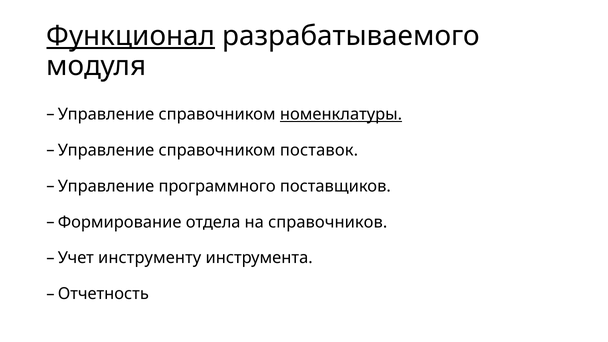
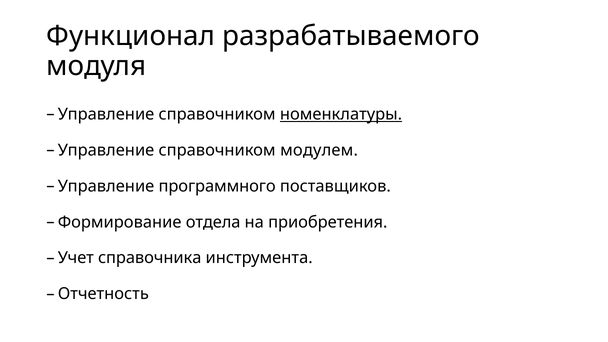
Функционал underline: present -> none
поставок: поставок -> модулем
справочников: справочников -> приобретения
инструменту: инструменту -> справочника
